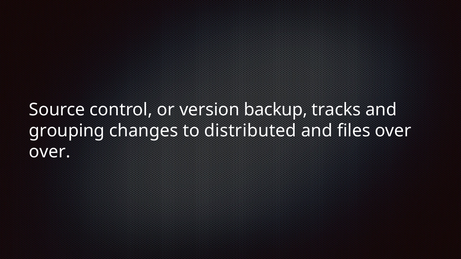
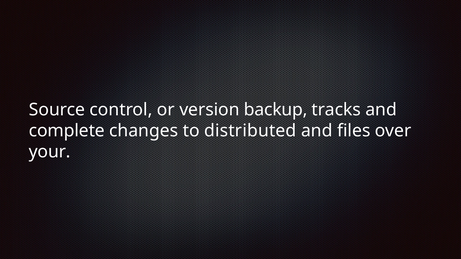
grouping: grouping -> complete
over at (50, 152): over -> your
